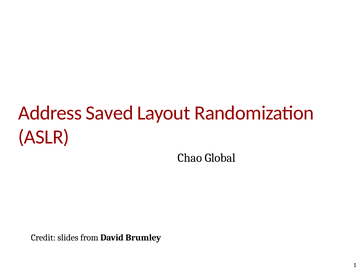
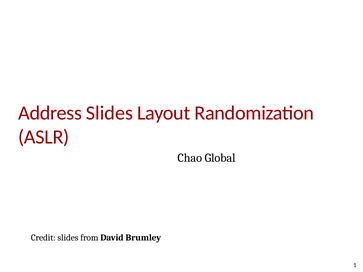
Address Saved: Saved -> Slides
